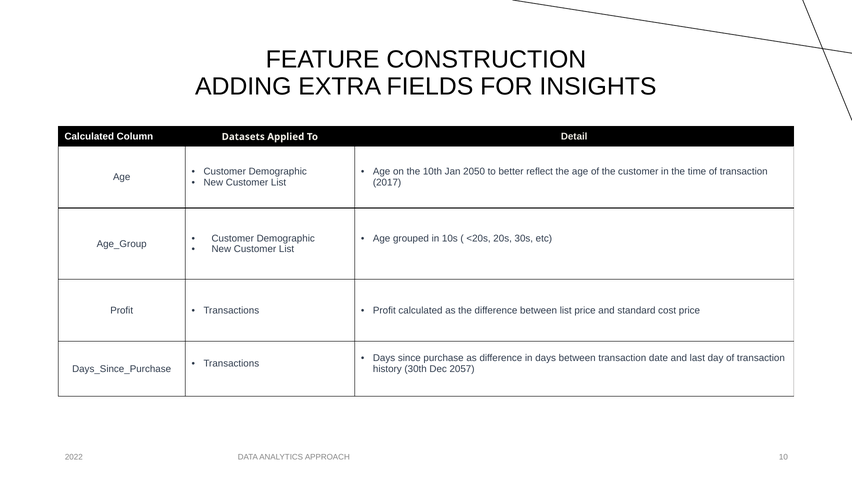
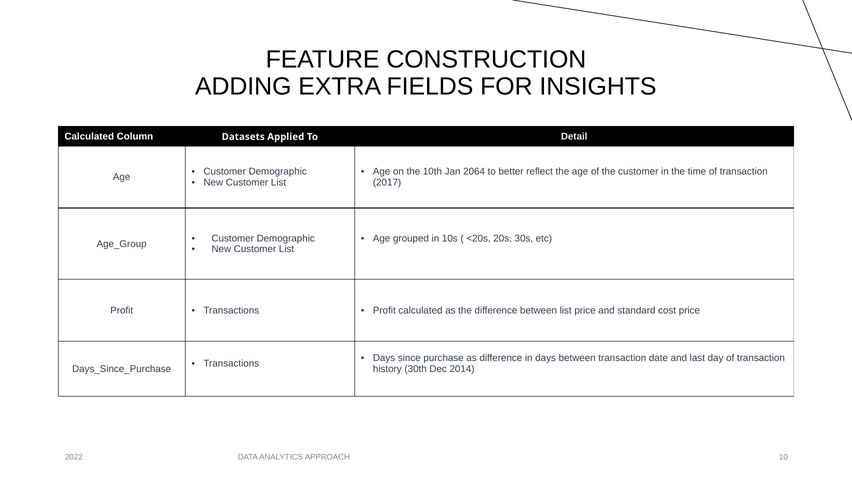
2050: 2050 -> 2064
2057: 2057 -> 2014
